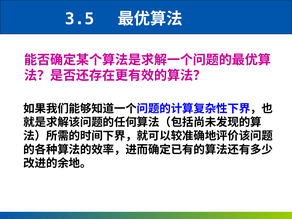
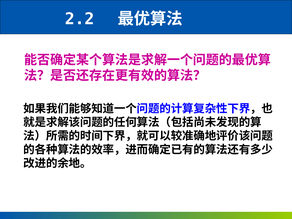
3.5: 3.5 -> 2.2
